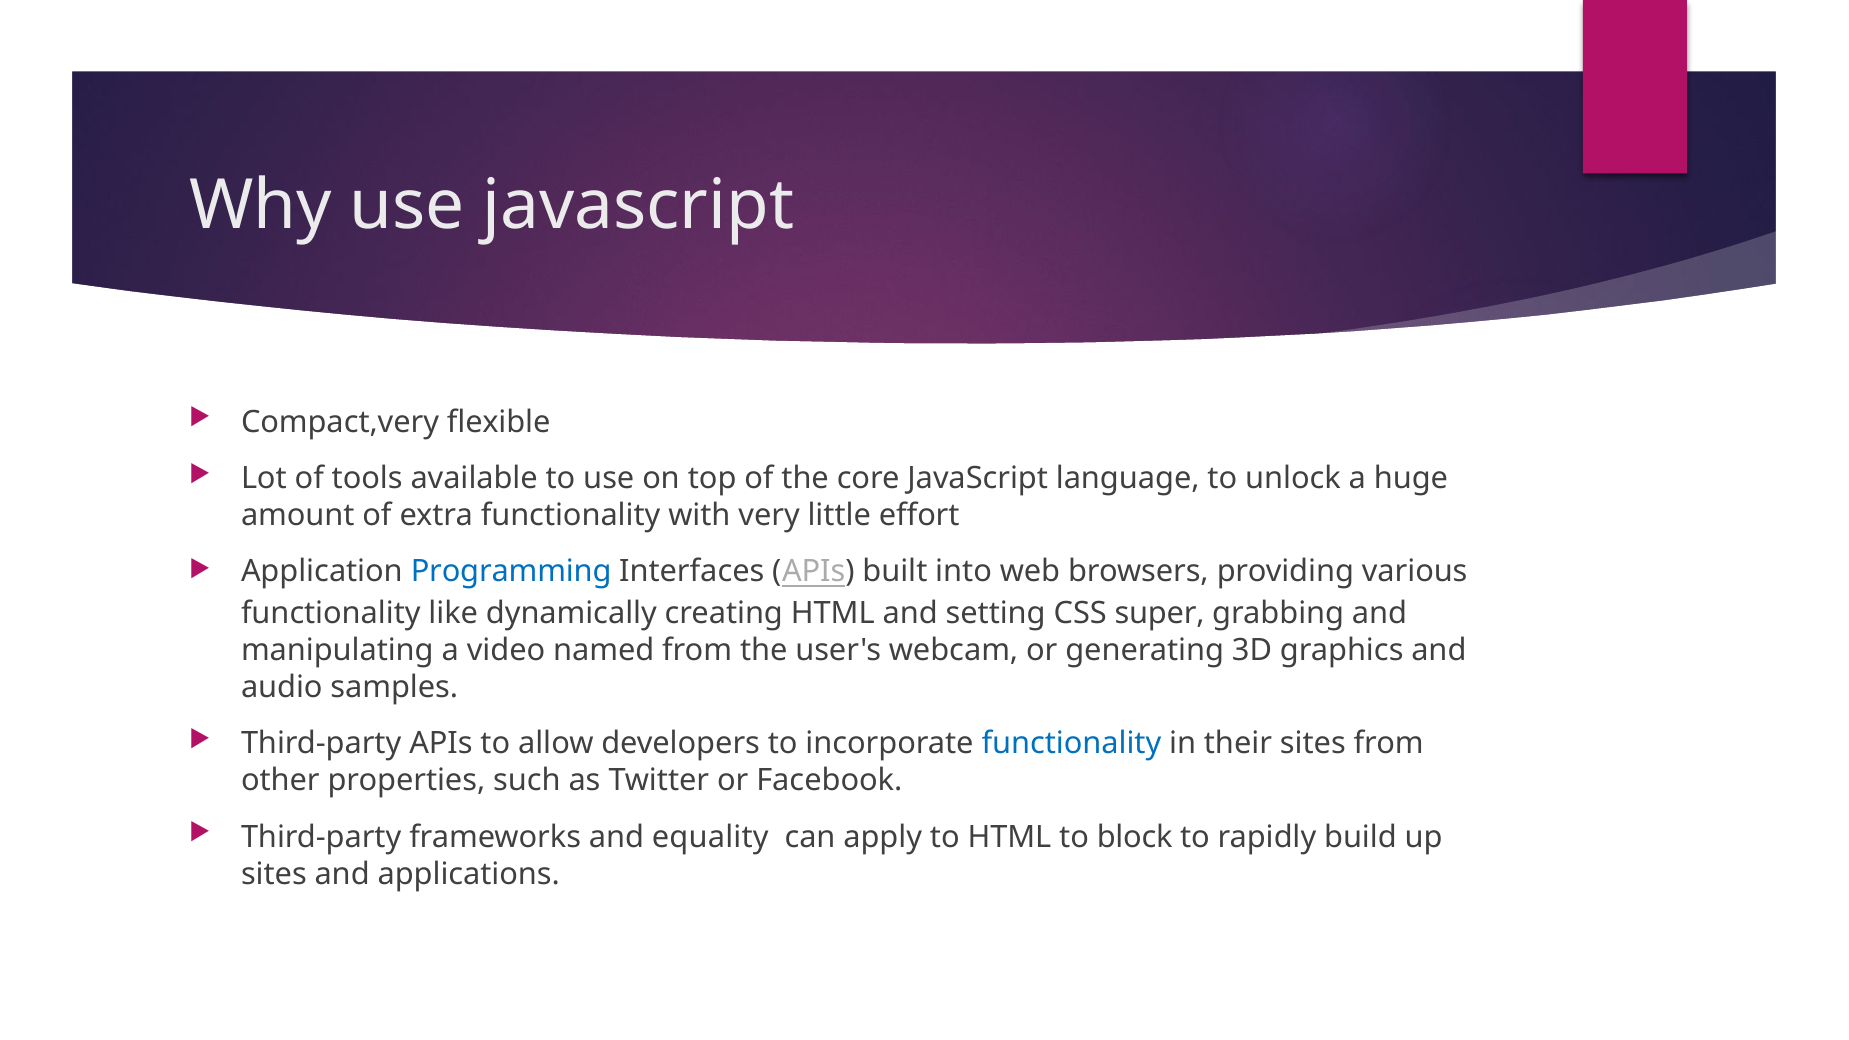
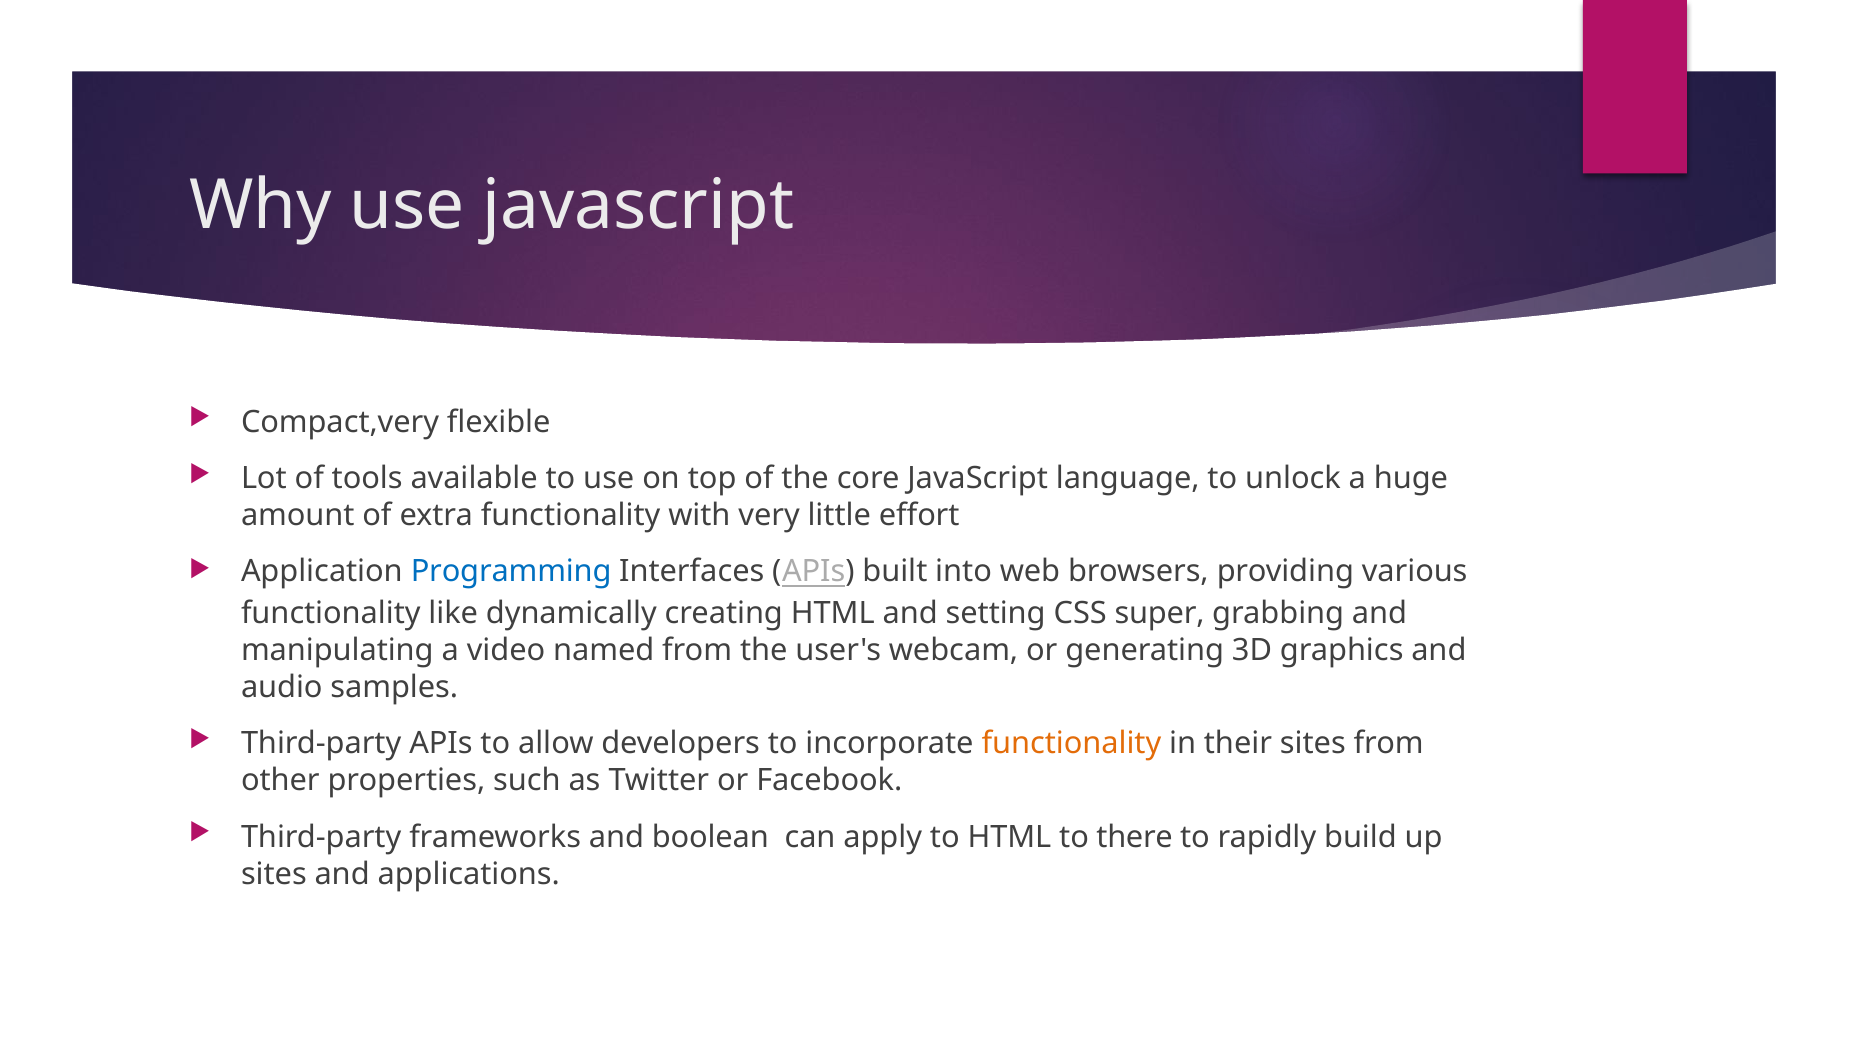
functionality at (1071, 744) colour: blue -> orange
equality: equality -> boolean
block: block -> there
